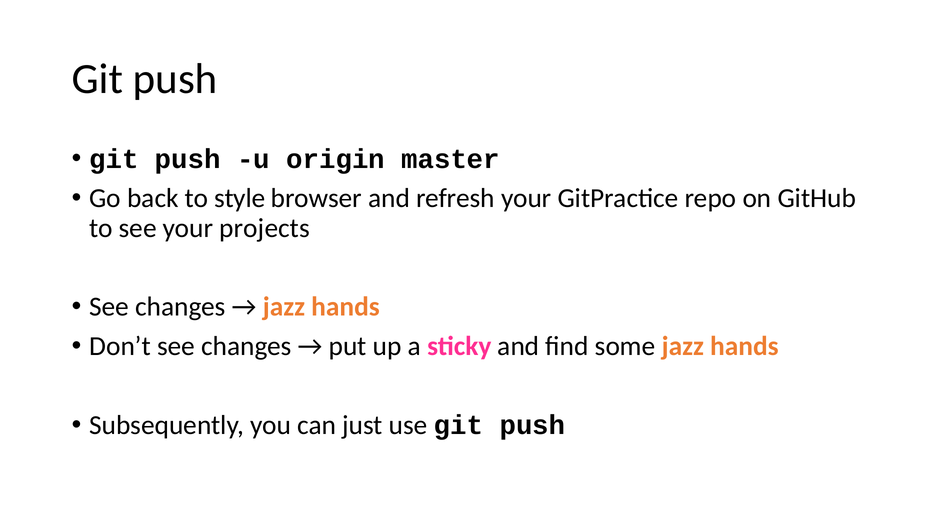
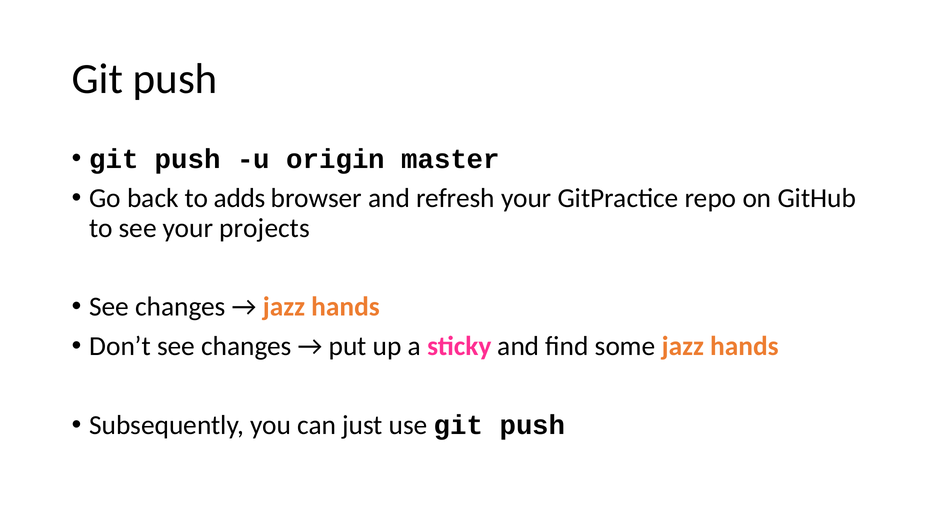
style: style -> adds
